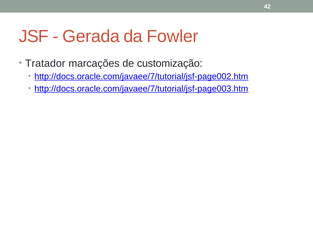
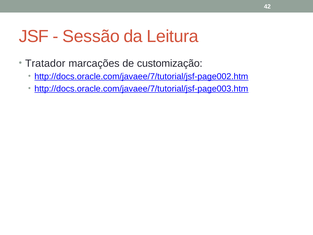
Gerada: Gerada -> Sessão
Fowler: Fowler -> Leitura
